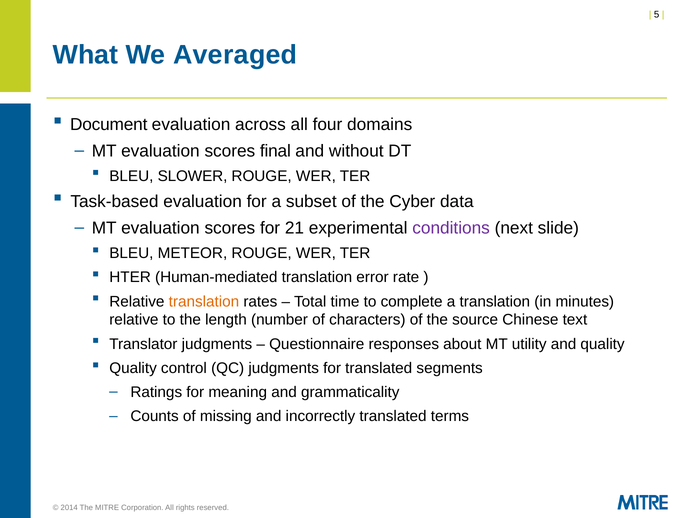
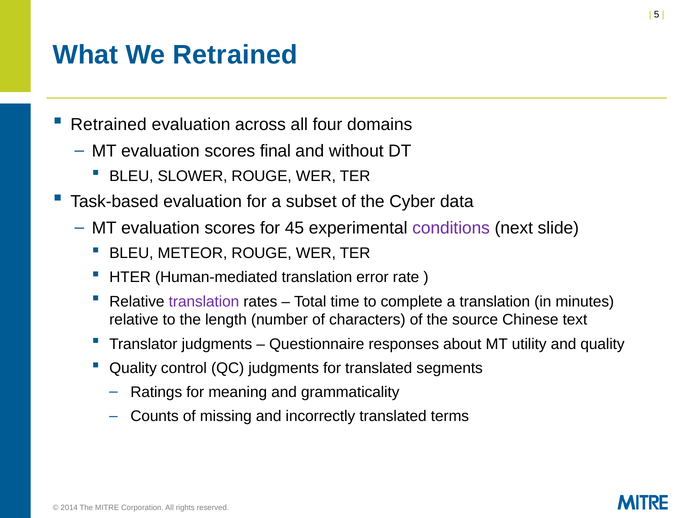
We Averaged: Averaged -> Retrained
Document at (109, 124): Document -> Retrained
21: 21 -> 45
translation at (204, 301) colour: orange -> purple
